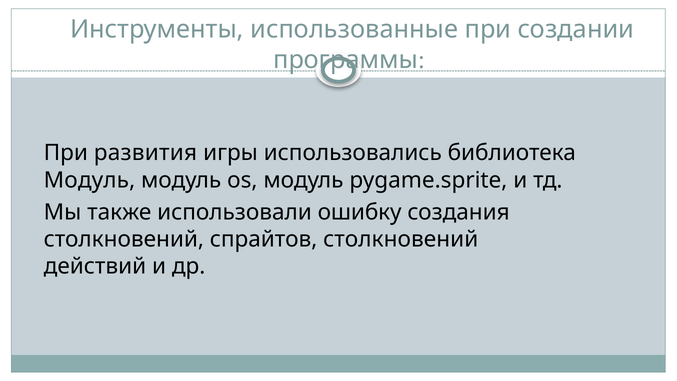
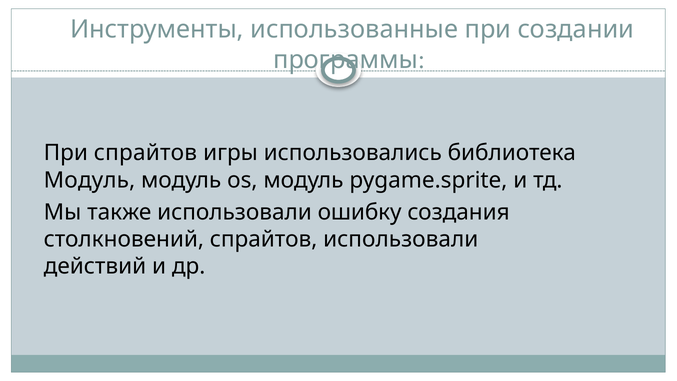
При развития: развития -> спрайтов
спрайтов столкновений: столкновений -> использовали
